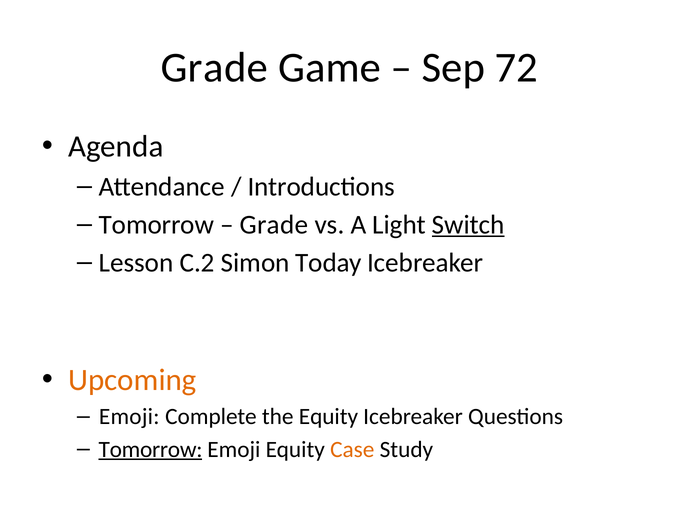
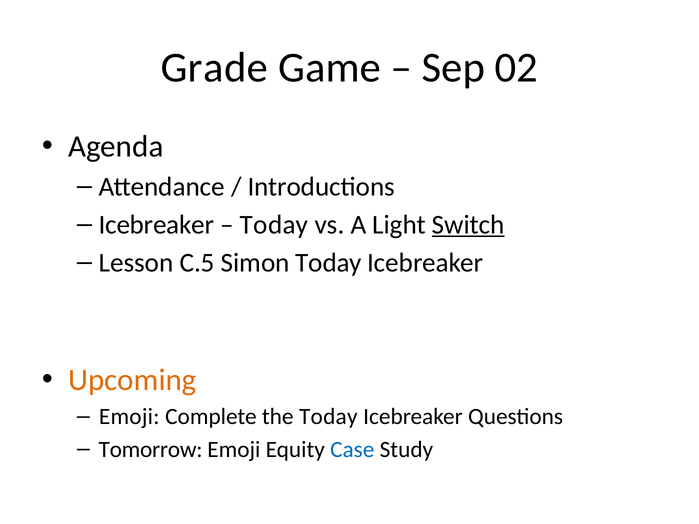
72: 72 -> 02
Tomorrow at (156, 225): Tomorrow -> Icebreaker
Grade at (274, 225): Grade -> Today
C.2: C.2 -> C.5
the Equity: Equity -> Today
Tomorrow at (151, 450) underline: present -> none
Case colour: orange -> blue
